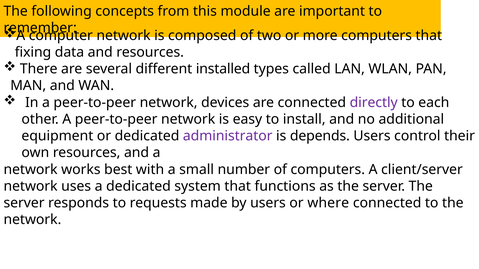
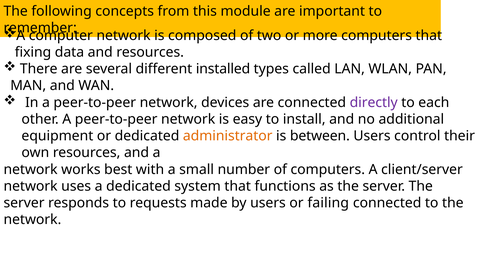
administrator colour: purple -> orange
depends: depends -> between
where: where -> failing
